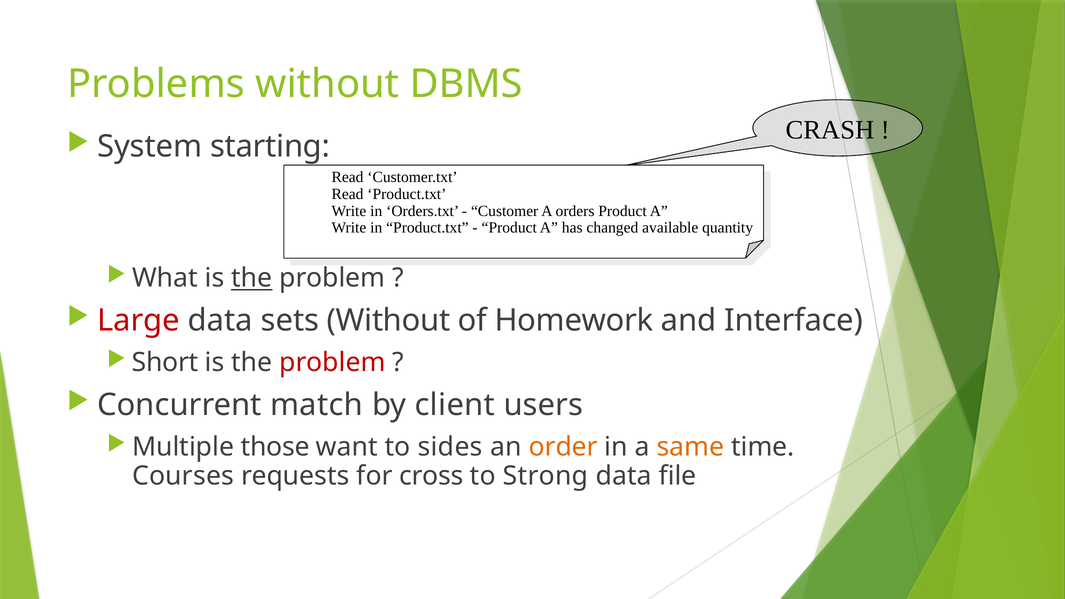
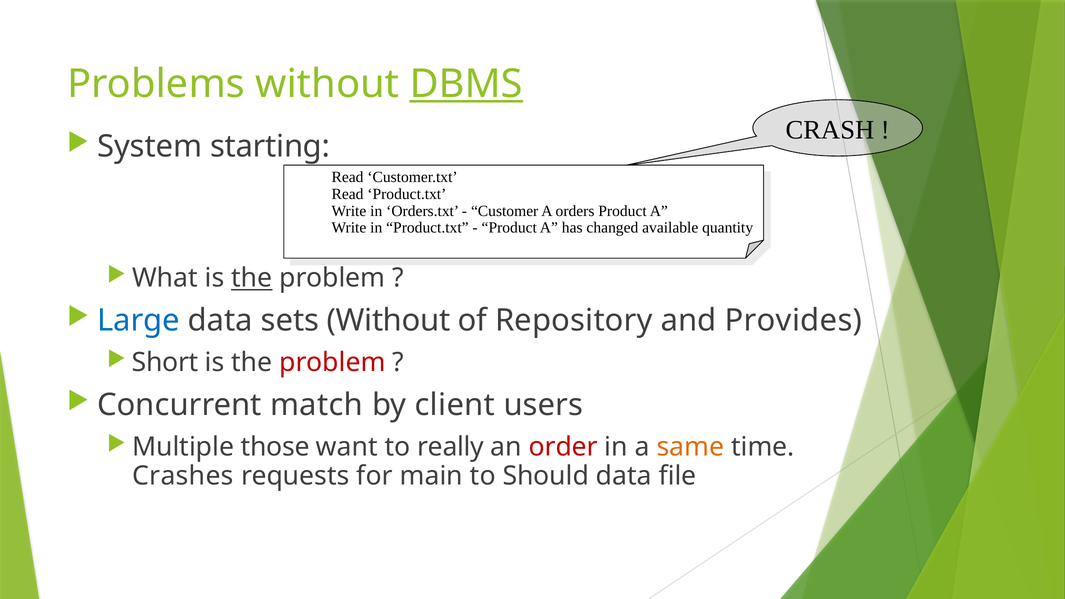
DBMS underline: none -> present
Large colour: red -> blue
Homework: Homework -> Repository
Interface: Interface -> Provides
sides: sides -> really
order colour: orange -> red
Courses: Courses -> Crashes
cross: cross -> main
Strong: Strong -> Should
